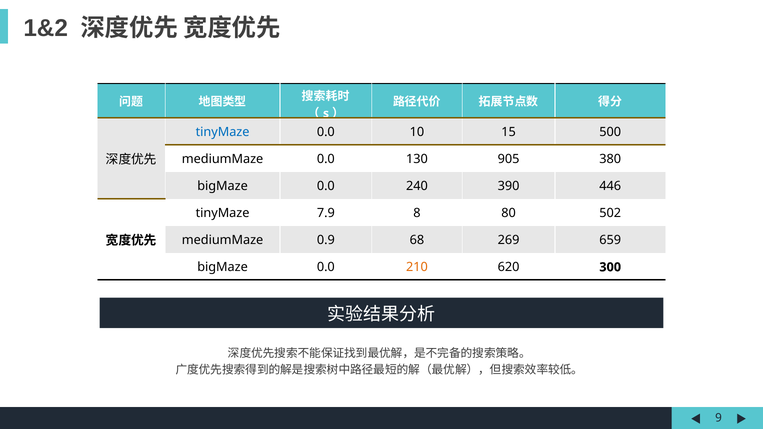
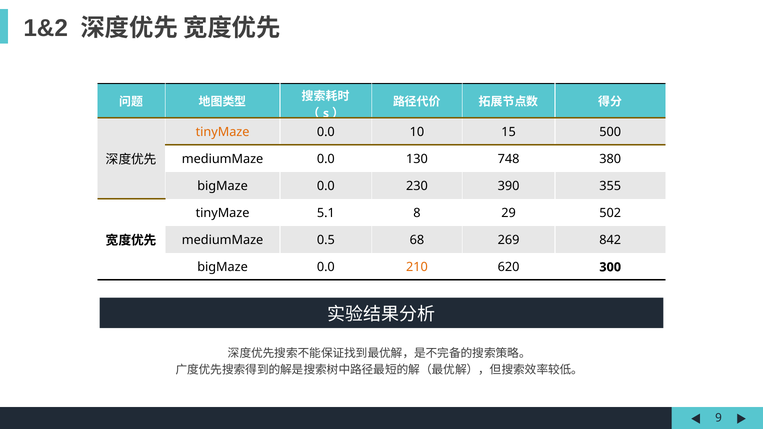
tinyMaze at (223, 132) colour: blue -> orange
905: 905 -> 748
240: 240 -> 230
446: 446 -> 355
7.9: 7.9 -> 5.1
80: 80 -> 29
0.9: 0.9 -> 0.5
659: 659 -> 842
